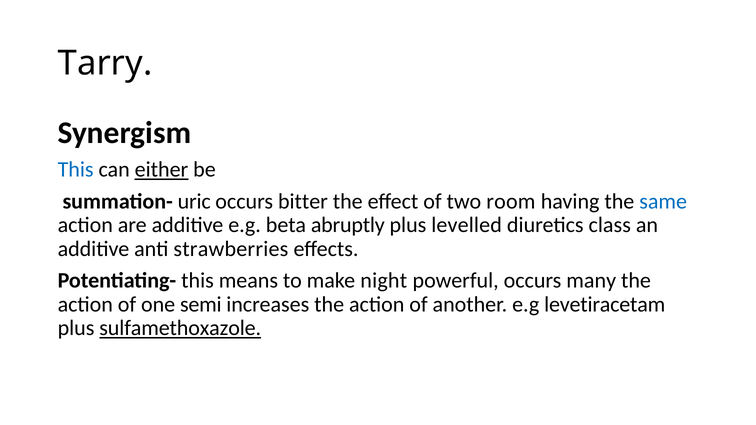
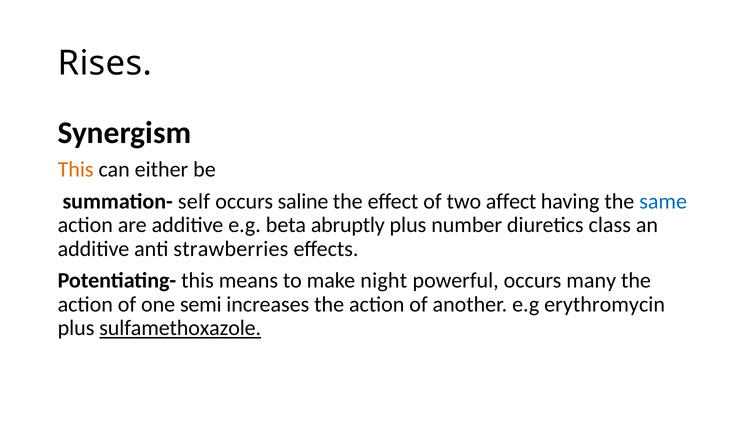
Tarry: Tarry -> Rises
This at (76, 170) colour: blue -> orange
either underline: present -> none
uric: uric -> self
bitter: bitter -> saline
room: room -> affect
levelled: levelled -> number
levetiracetam: levetiracetam -> erythromycin
